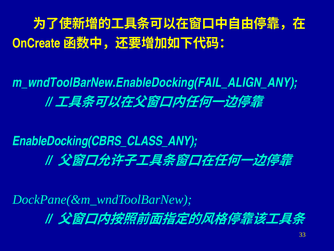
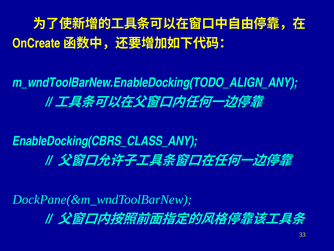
m_wndToolBarNew.EnableDocking(FAIL_ALIGN_ANY: m_wndToolBarNew.EnableDocking(FAIL_ALIGN_ANY -> m_wndToolBarNew.EnableDocking(TODO_ALIGN_ANY
